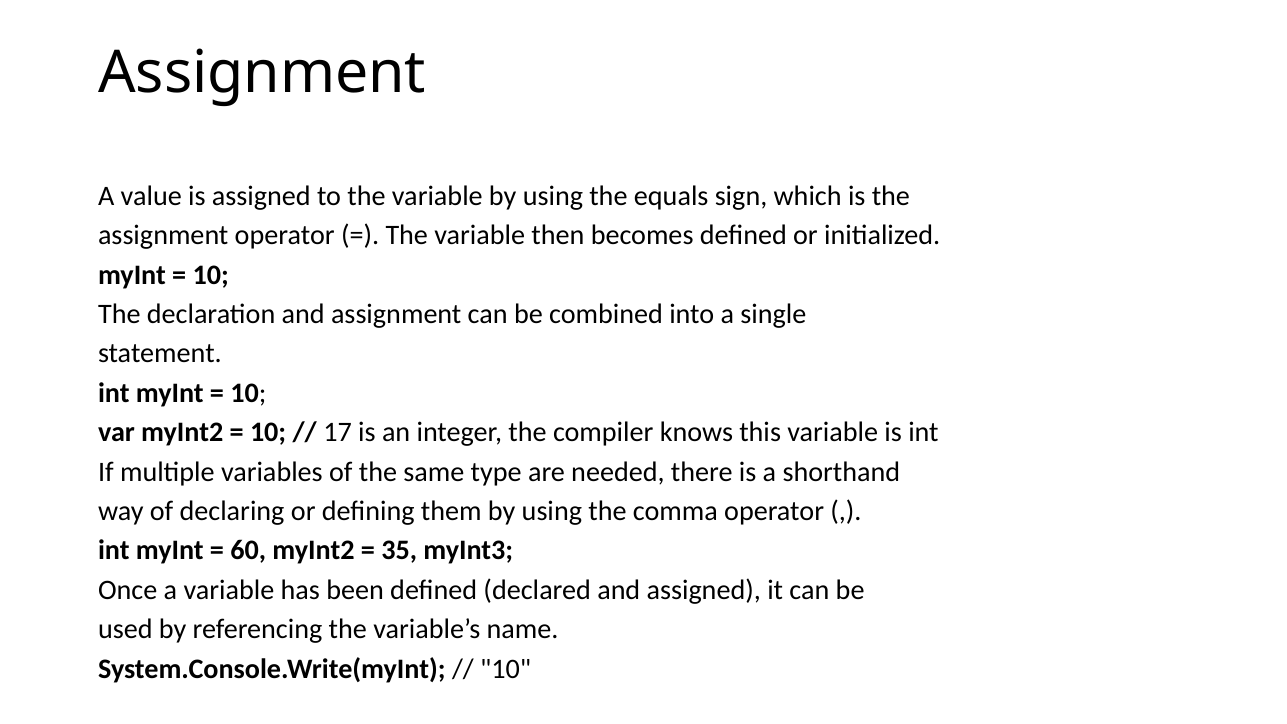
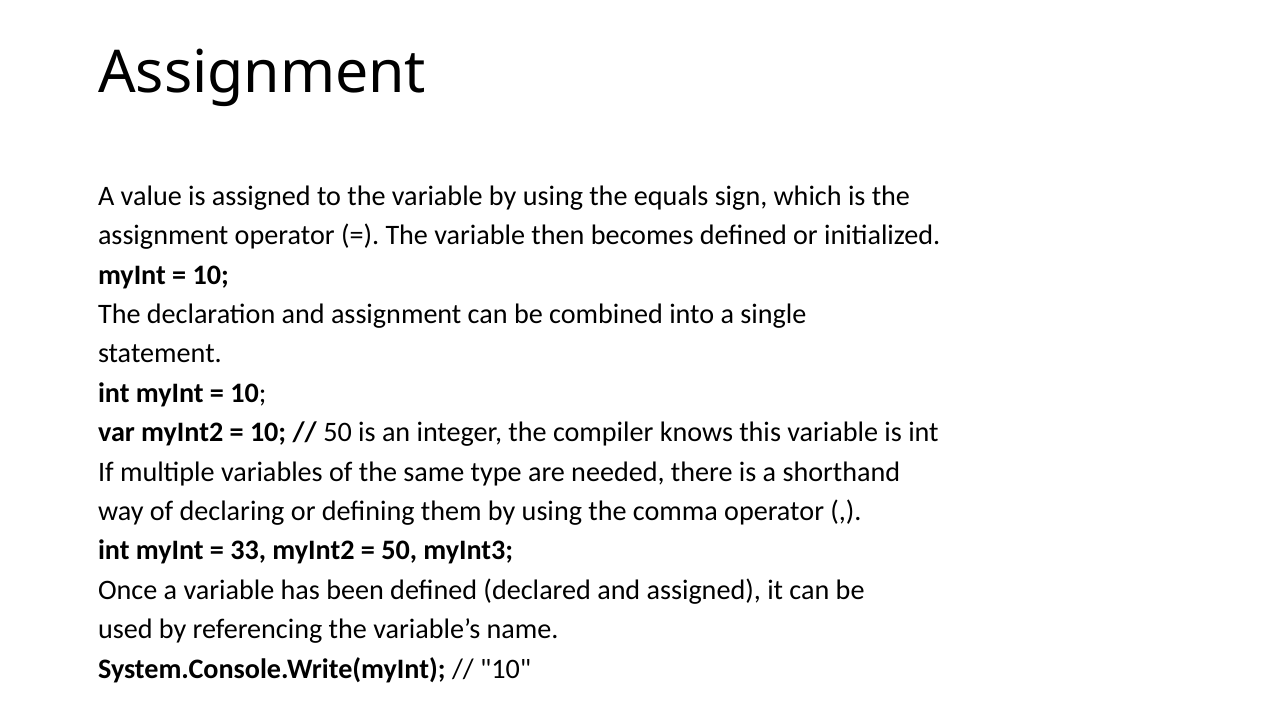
17 at (338, 432): 17 -> 50
60: 60 -> 33
35 at (399, 551): 35 -> 50
